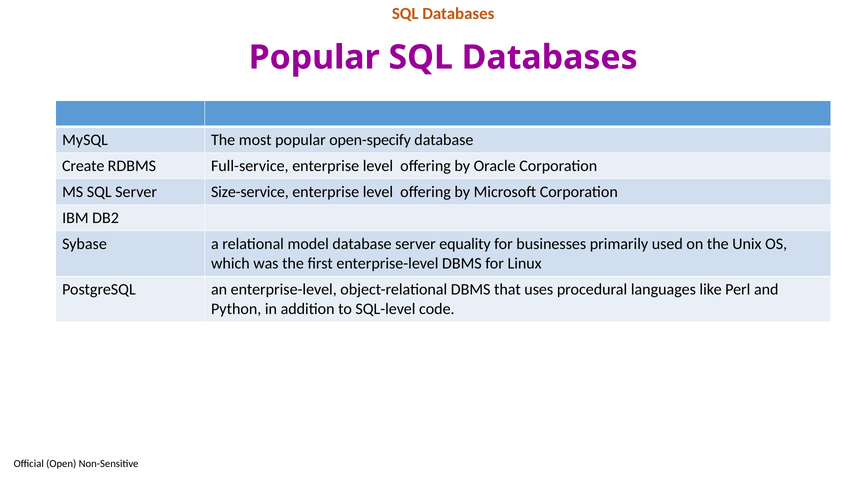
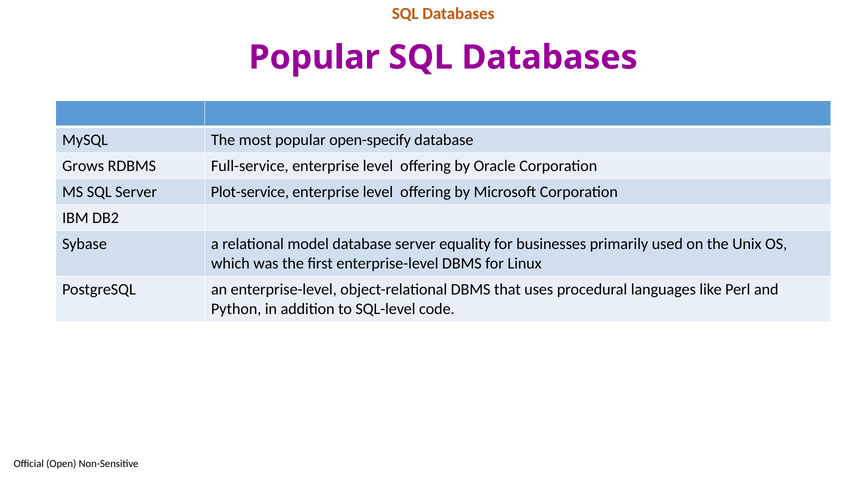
Create: Create -> Grows
Size-service: Size-service -> Plot-service
